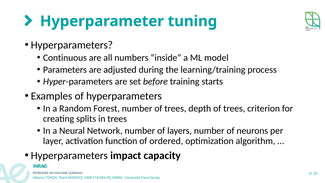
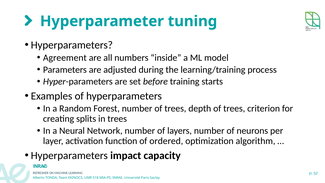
Continuous: Continuous -> Agreement
